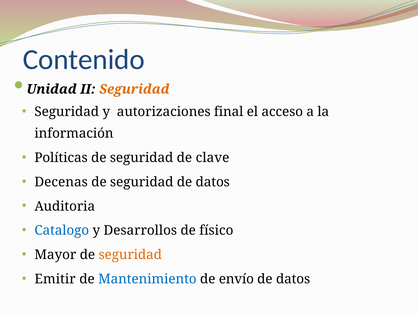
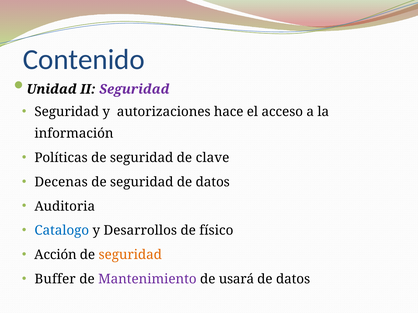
Seguridad at (134, 89) colour: orange -> purple
final: final -> hace
Mayor: Mayor -> Acción
Emitir: Emitir -> Buffer
Mantenimiento colour: blue -> purple
envío: envío -> usará
